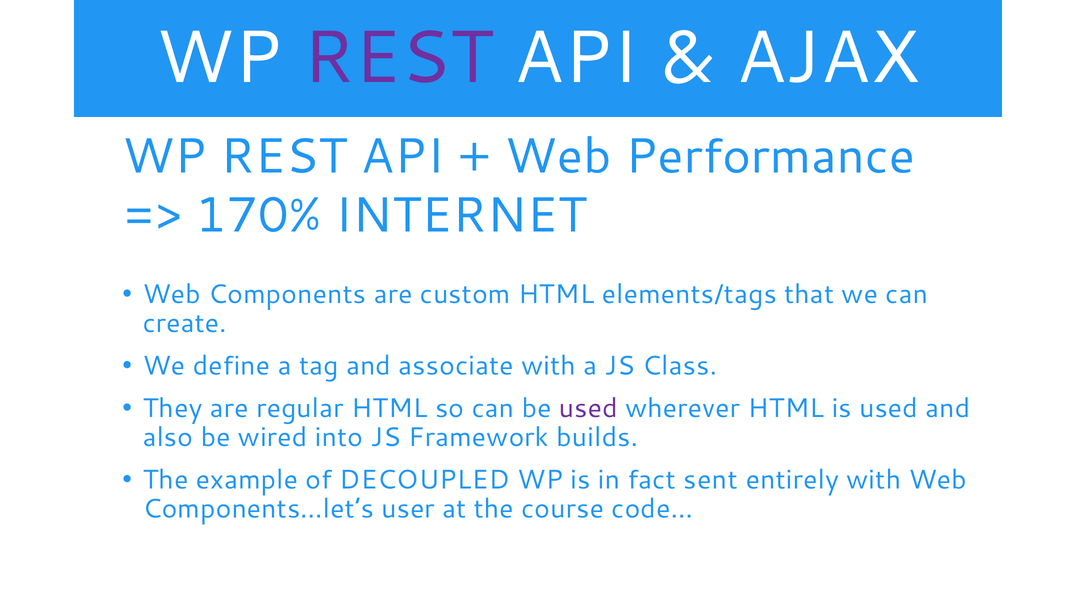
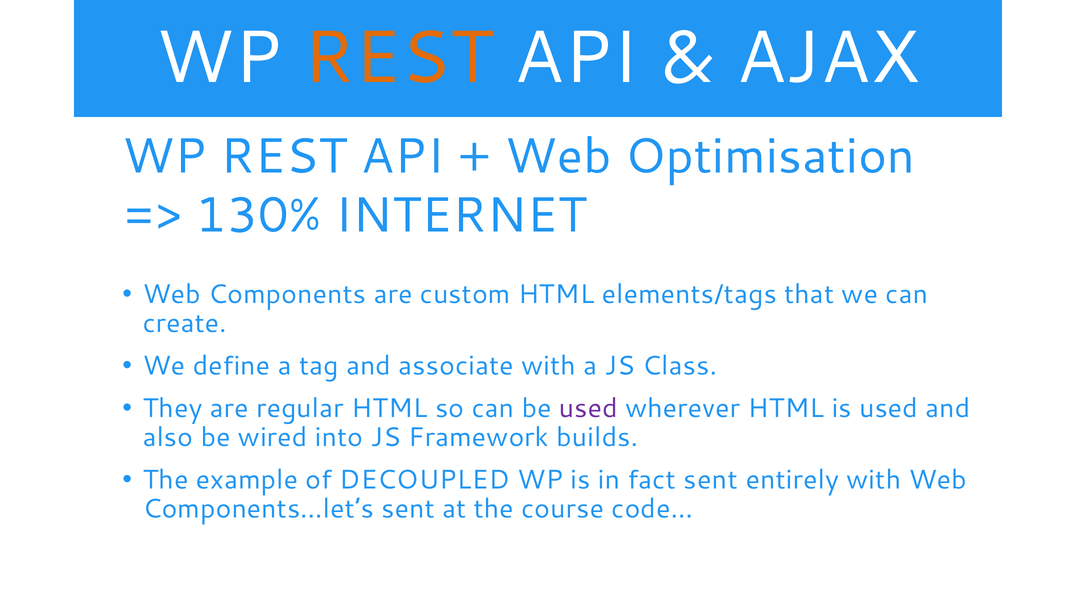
REST at (398, 58) colour: purple -> orange
Performance: Performance -> Optimisation
170%: 170% -> 130%
Components…let’s user: user -> sent
